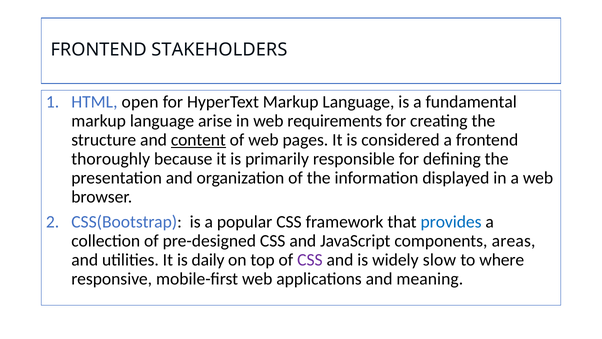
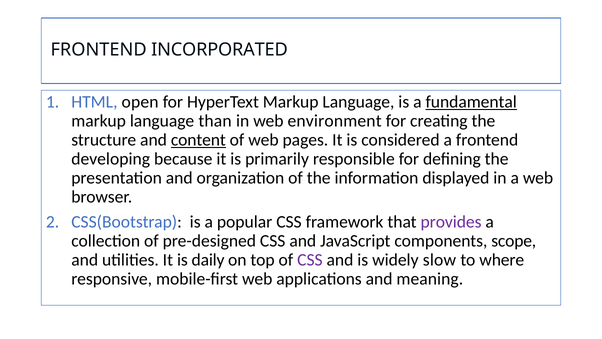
STAKEHOLDERS: STAKEHOLDERS -> INCORPORATED
fundamental underline: none -> present
arise: arise -> than
requirements: requirements -> environment
thoroughly: thoroughly -> developing
provides colour: blue -> purple
areas: areas -> scope
